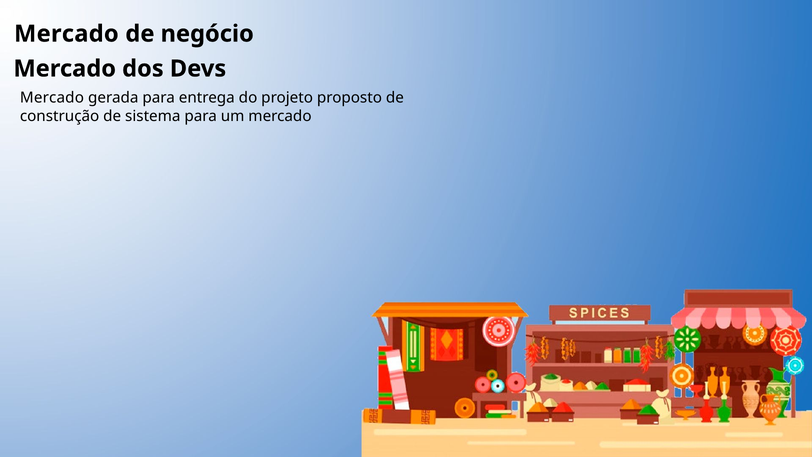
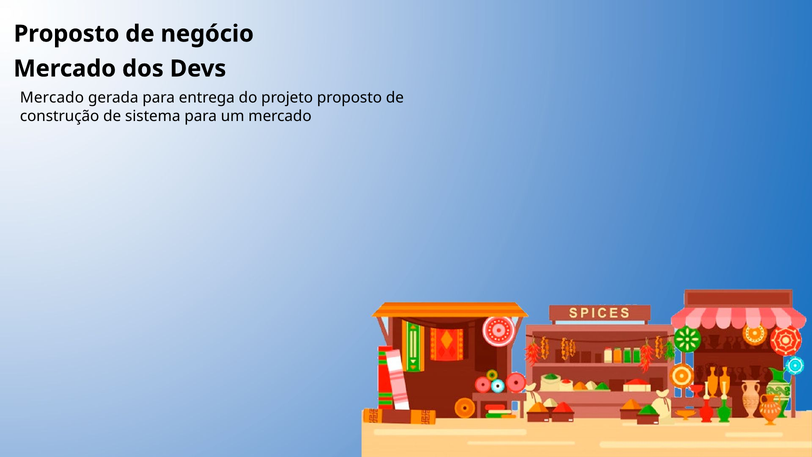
Mercado at (66, 34): Mercado -> Proposto
